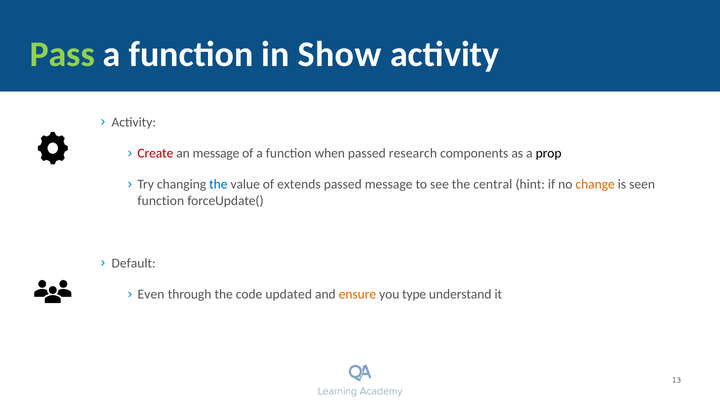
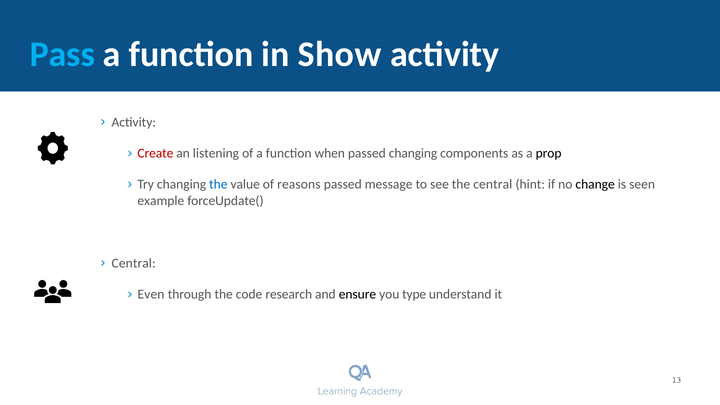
Pass colour: light green -> light blue
an message: message -> listening
passed research: research -> changing
extends: extends -> reasons
change colour: orange -> black
function at (161, 201): function -> example
Default at (134, 263): Default -> Central
updated: updated -> research
ensure colour: orange -> black
